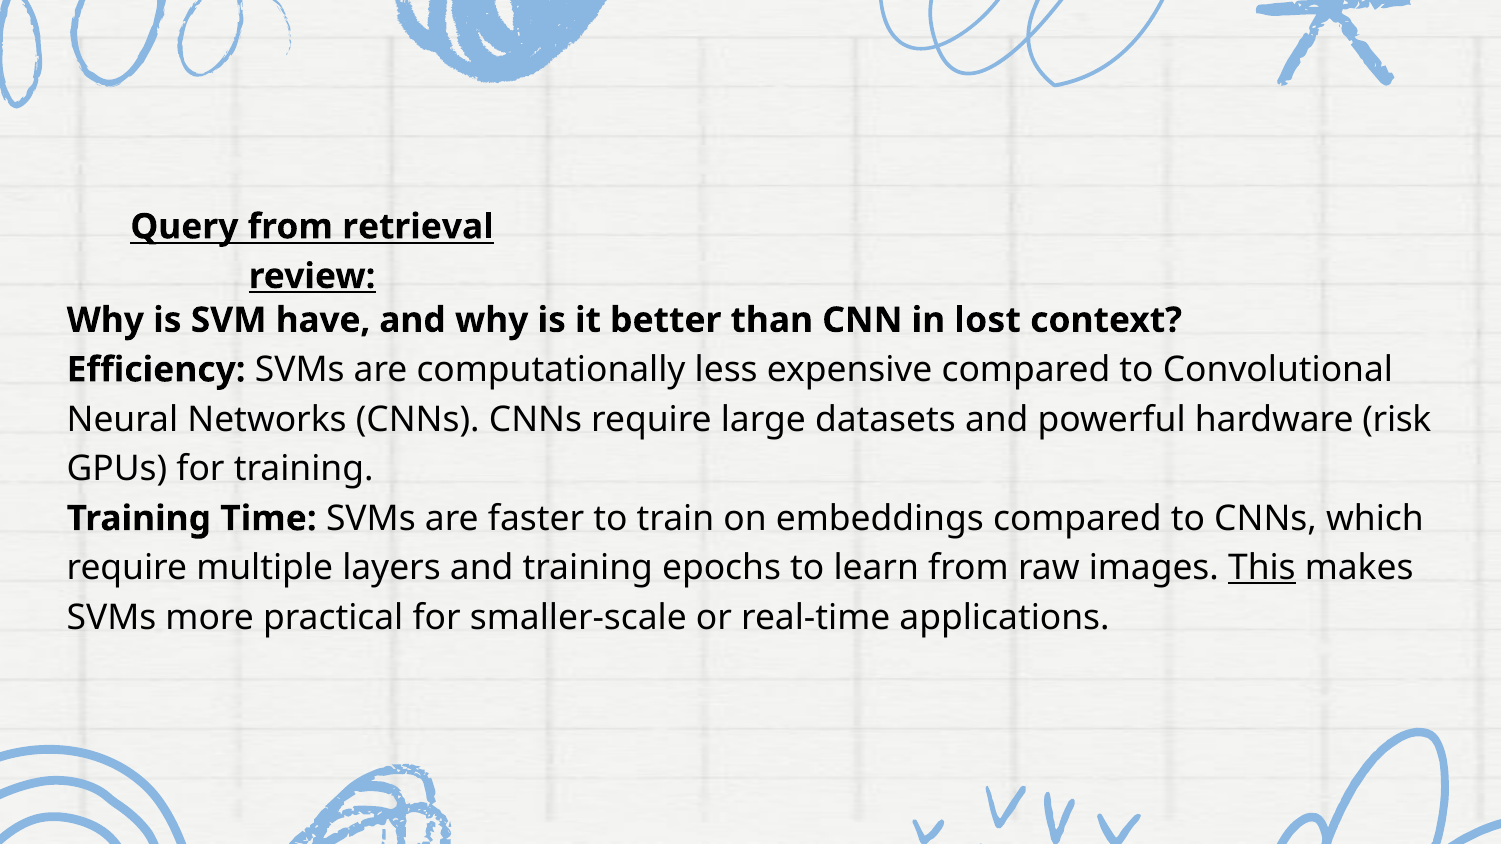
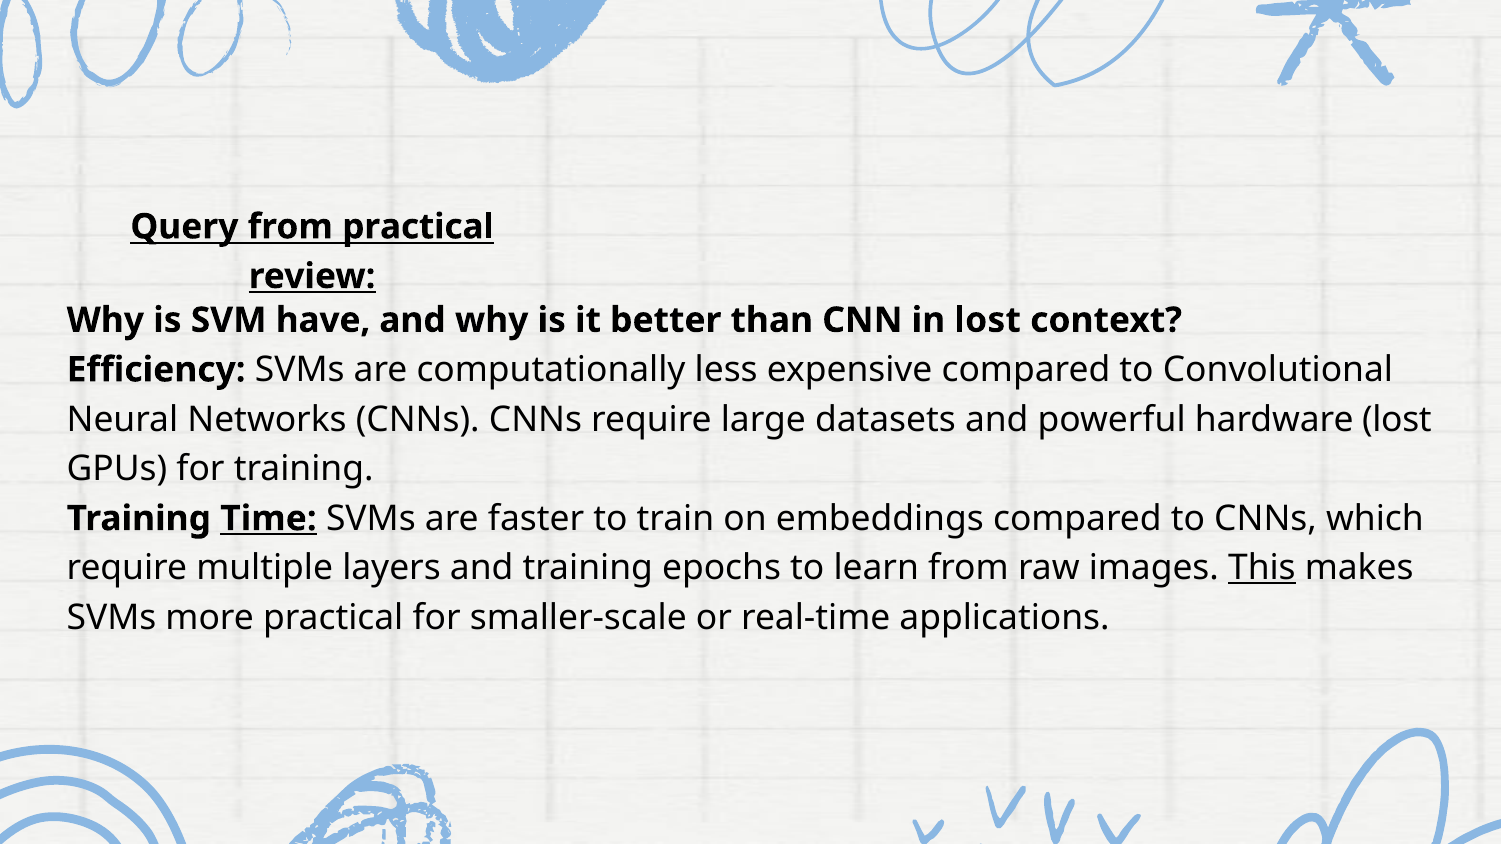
from retrieval: retrieval -> practical
hardware risk: risk -> lost
Time underline: none -> present
